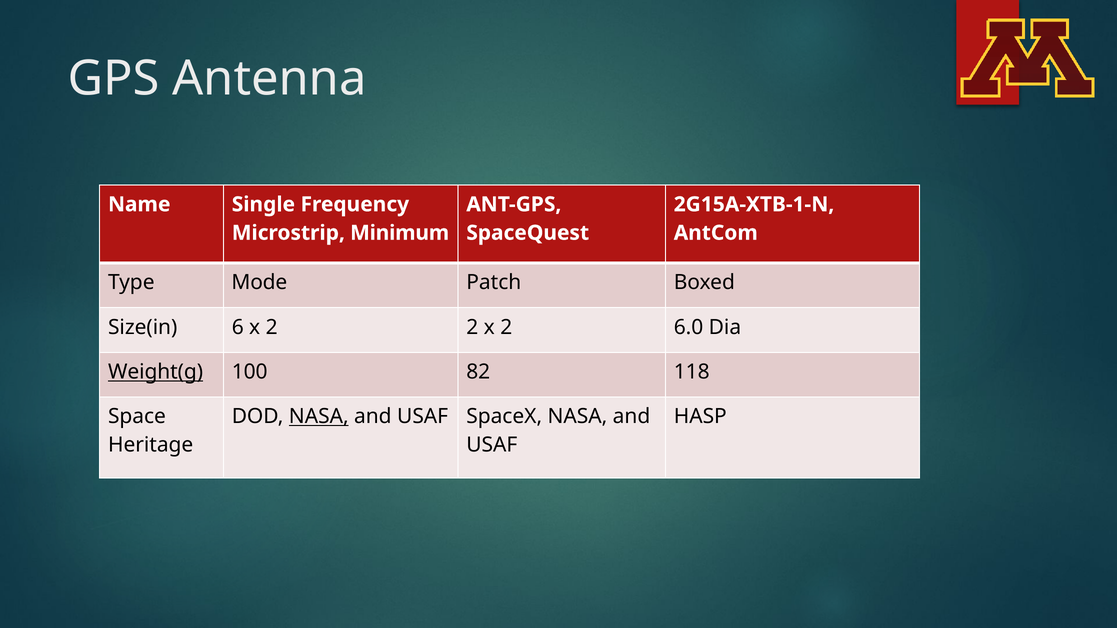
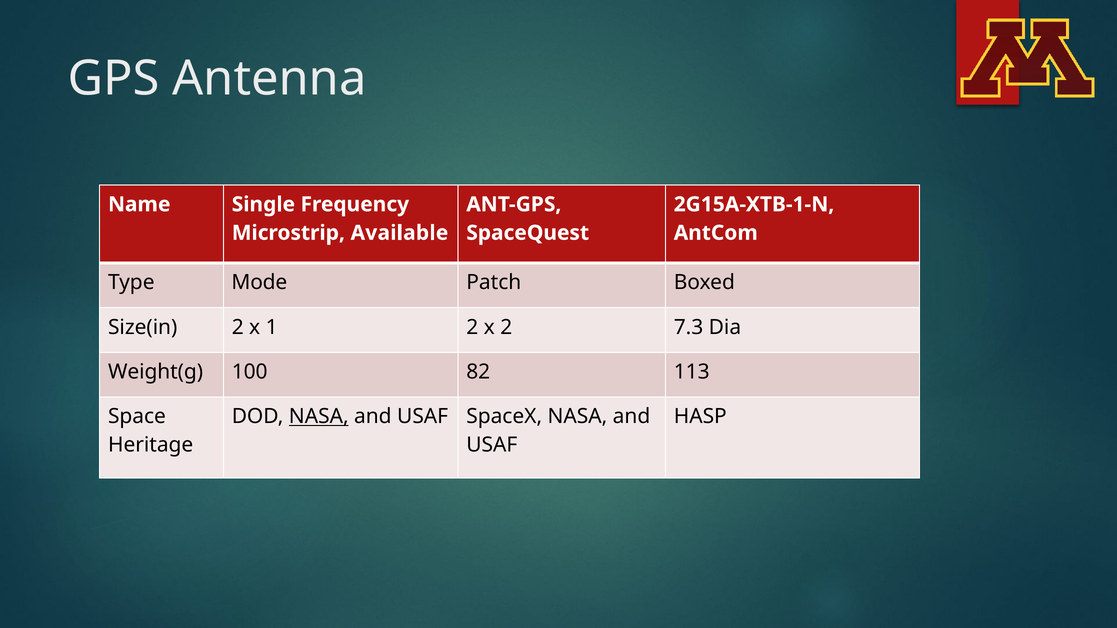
Minimum: Minimum -> Available
Size(in 6: 6 -> 2
2 at (272, 327): 2 -> 1
6.0: 6.0 -> 7.3
Weight(g underline: present -> none
118: 118 -> 113
